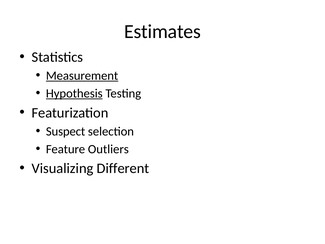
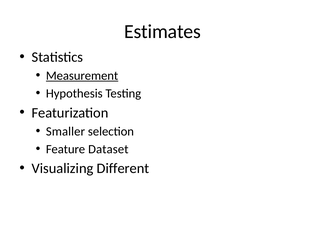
Hypothesis underline: present -> none
Suspect: Suspect -> Smaller
Outliers: Outliers -> Dataset
